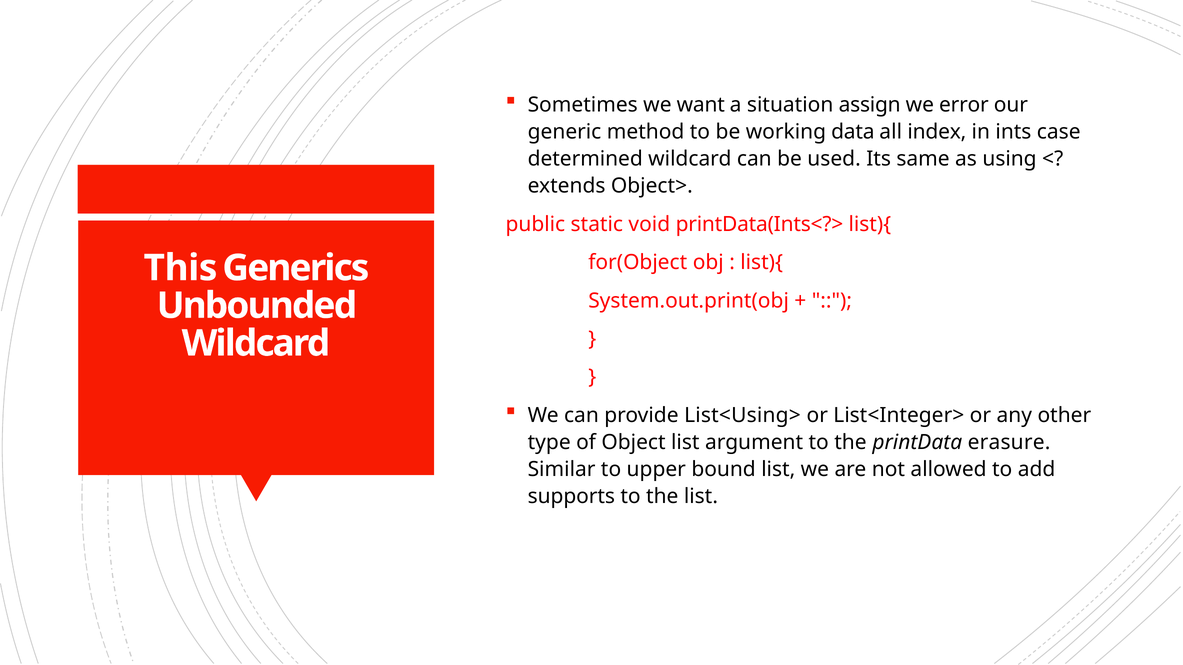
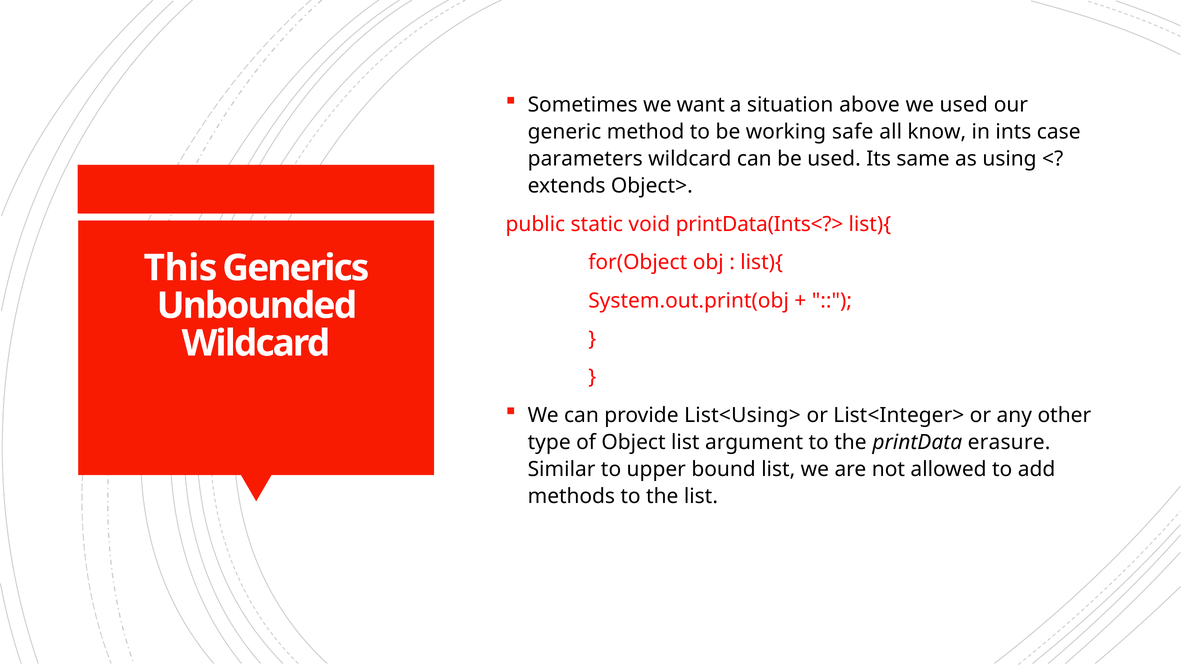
assign: assign -> above
we error: error -> used
data: data -> safe
index: index -> know
determined: determined -> parameters
supports: supports -> methods
